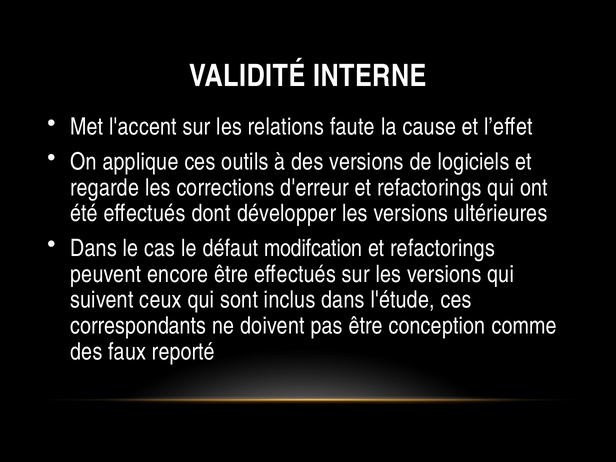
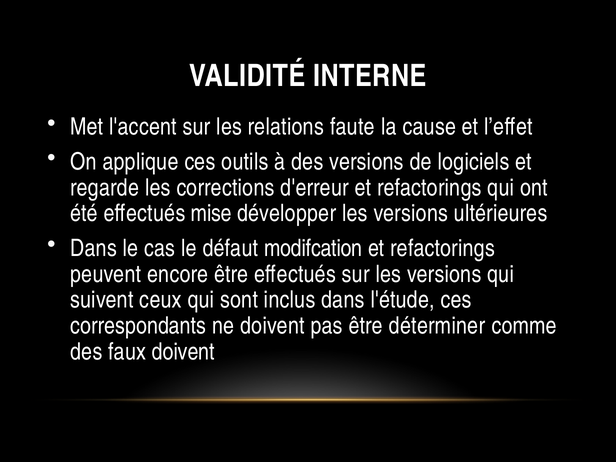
dont: dont -> mise
conception: conception -> déterminer
faux reporté: reporté -> doivent
